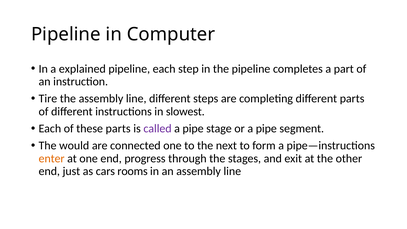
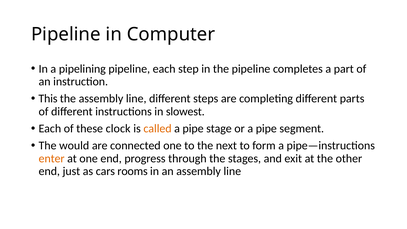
explained: explained -> pipelining
Tire: Tire -> This
these parts: parts -> clock
called colour: purple -> orange
